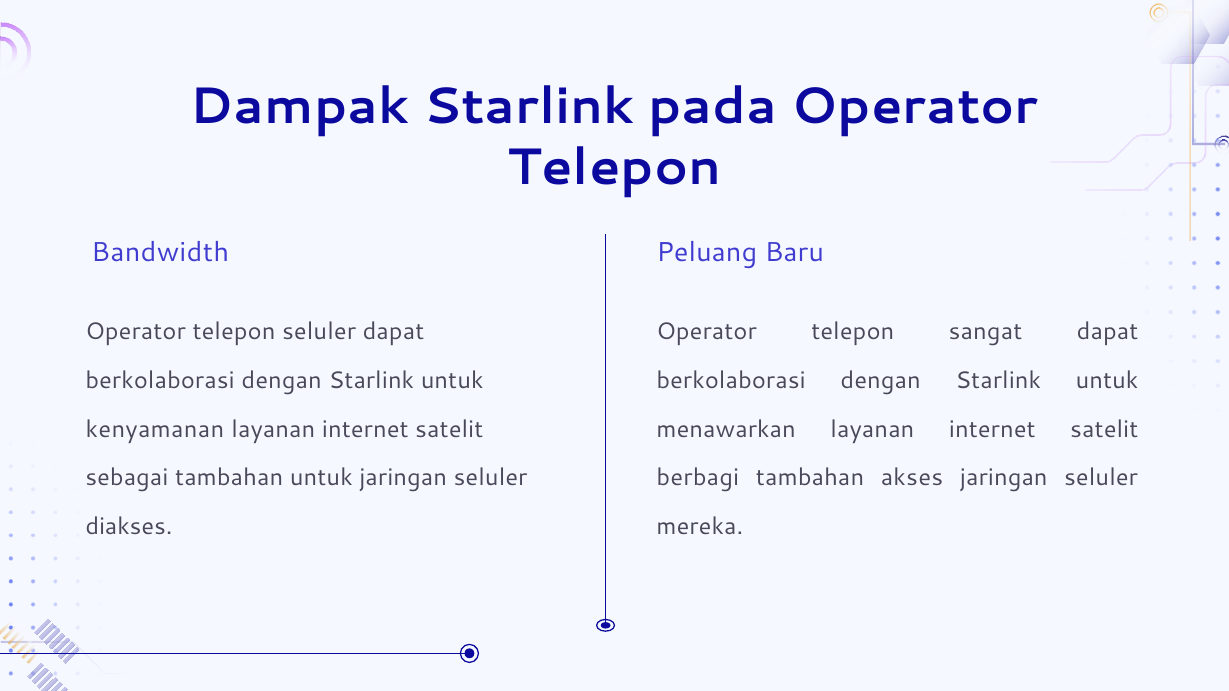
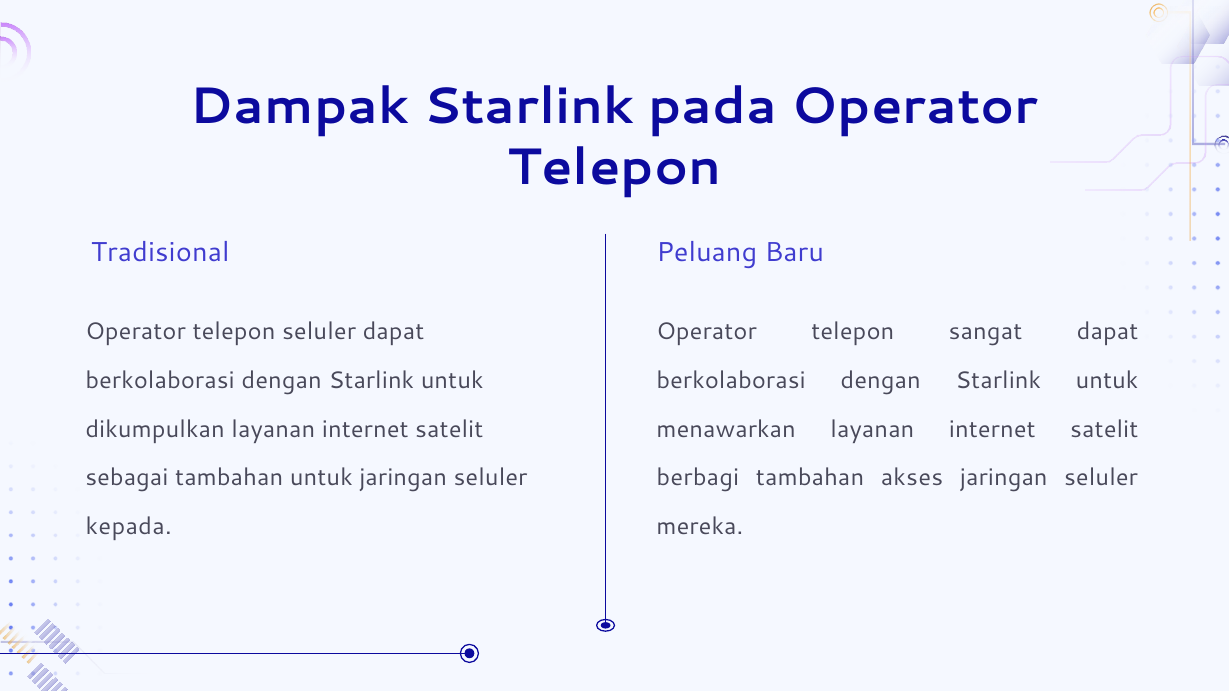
Bandwidth: Bandwidth -> Tradisional
kenyamanan: kenyamanan -> dikumpulkan
diakses: diakses -> kepada
